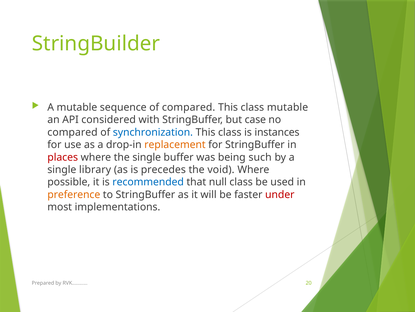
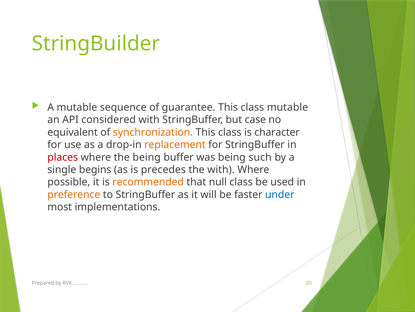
of compared: compared -> guarantee
compared at (72, 132): compared -> equivalent
synchronization colour: blue -> orange
instances: instances -> character
the single: single -> being
library: library -> begins
the void: void -> with
recommended colour: blue -> orange
under colour: red -> blue
